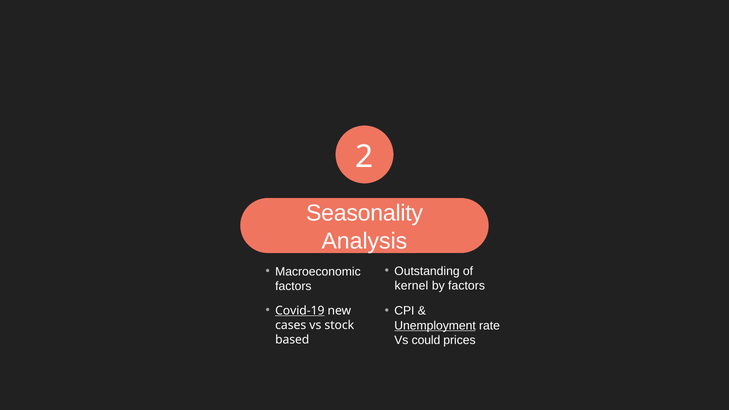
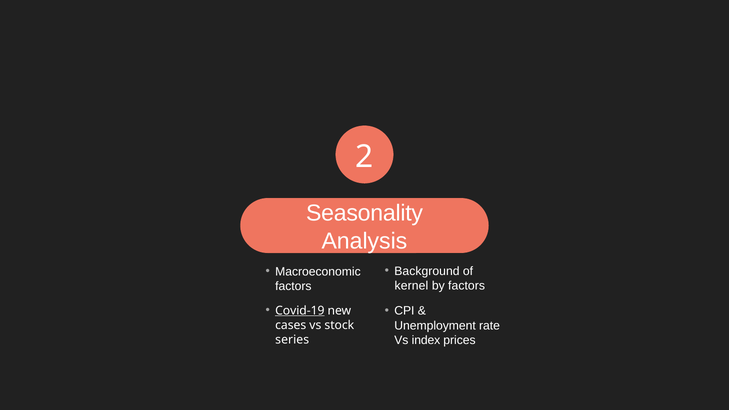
Outstanding: Outstanding -> Background
Unemployment underline: present -> none
could: could -> index
based: based -> series
